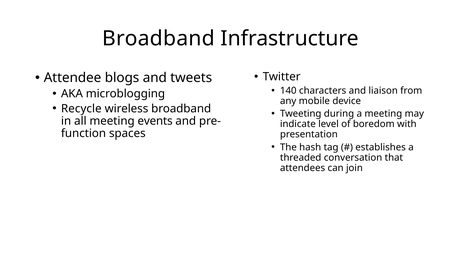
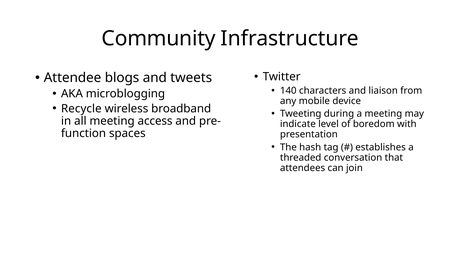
Broadband at (158, 39): Broadband -> Community
events: events -> access
